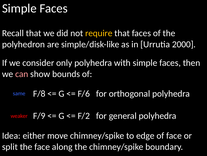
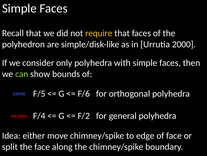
can colour: pink -> light green
F/8: F/8 -> F/5
F/9: F/9 -> F/4
